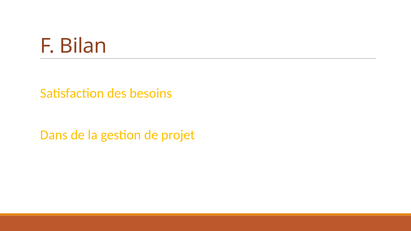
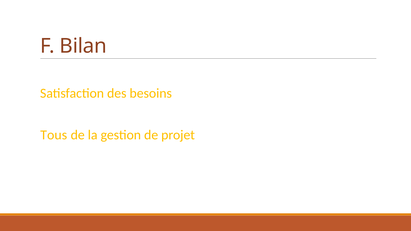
Dans: Dans -> Tous
